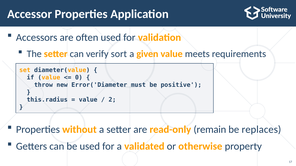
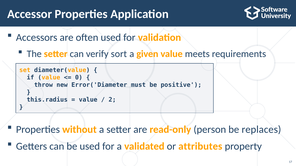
remain: remain -> person
otherwise: otherwise -> attributes
